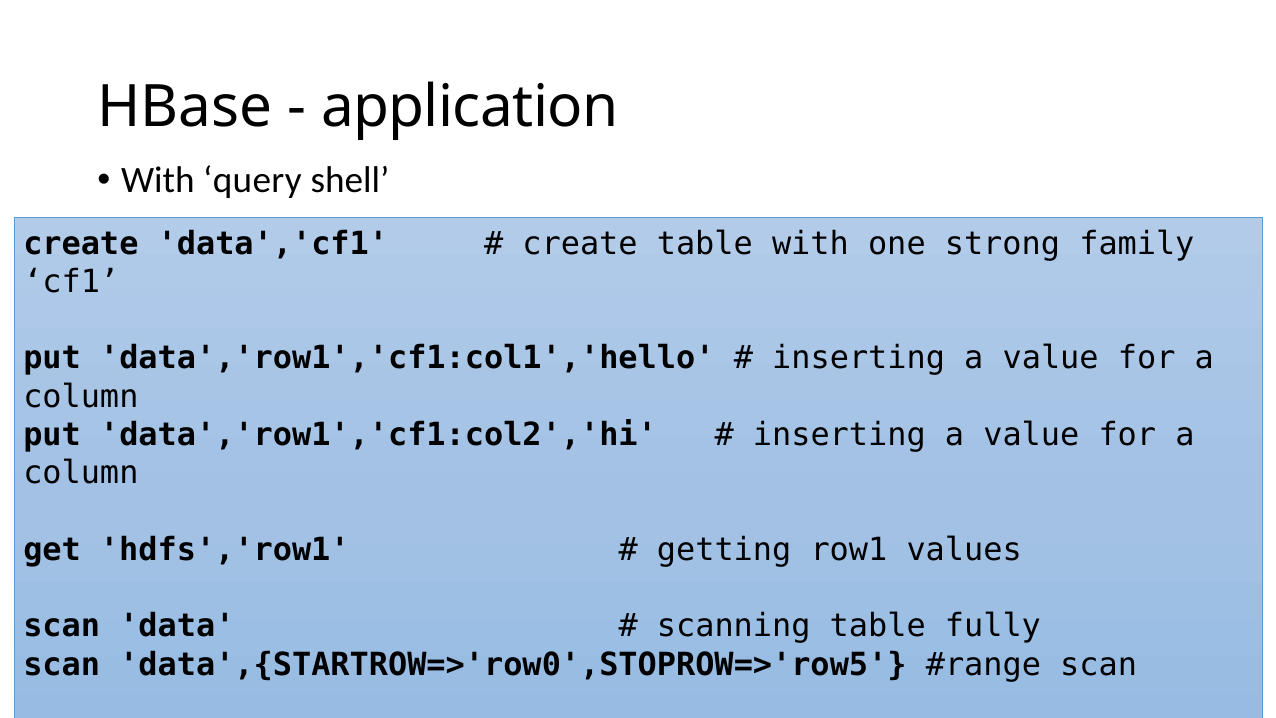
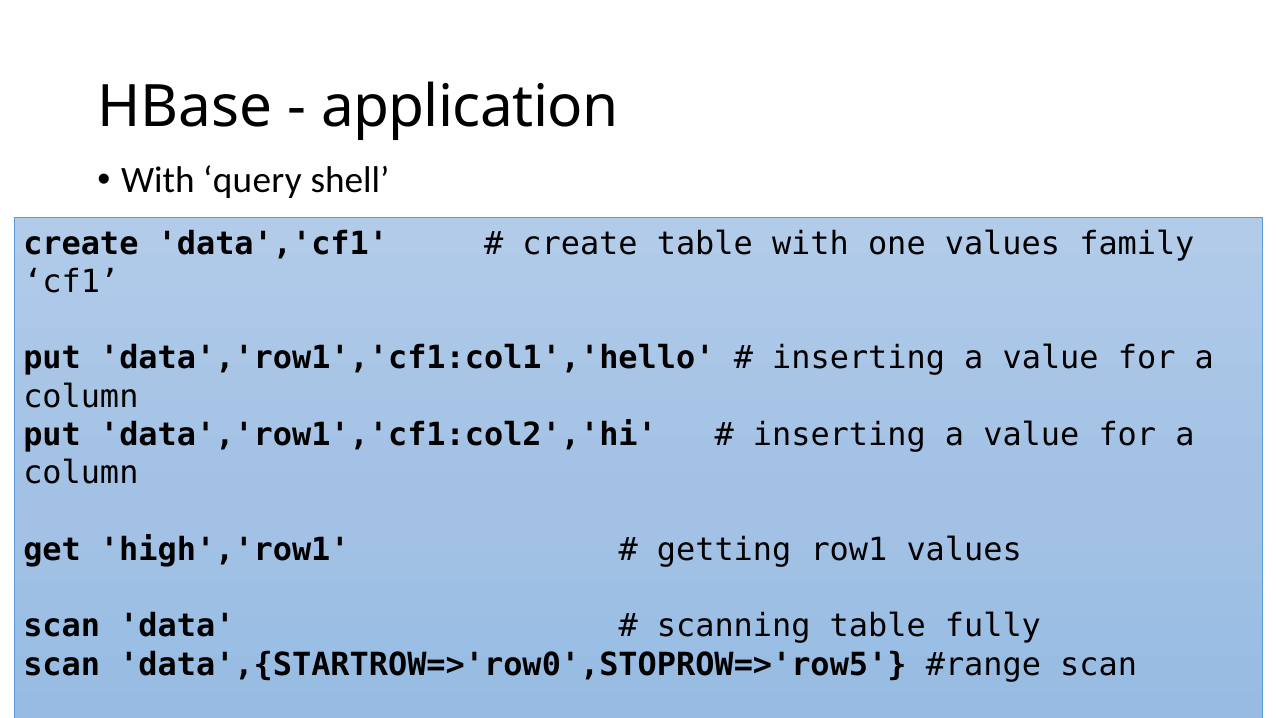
one strong: strong -> values
hdfs','row1: hdfs','row1 -> high','row1
